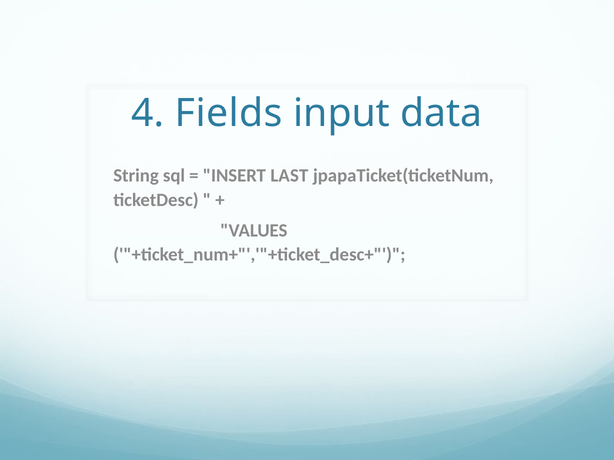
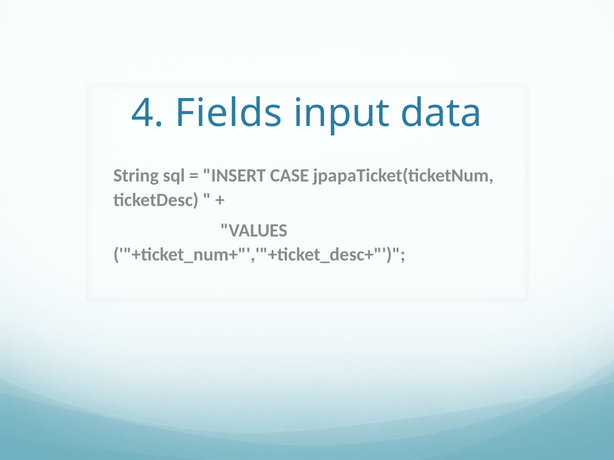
LAST: LAST -> CASE
